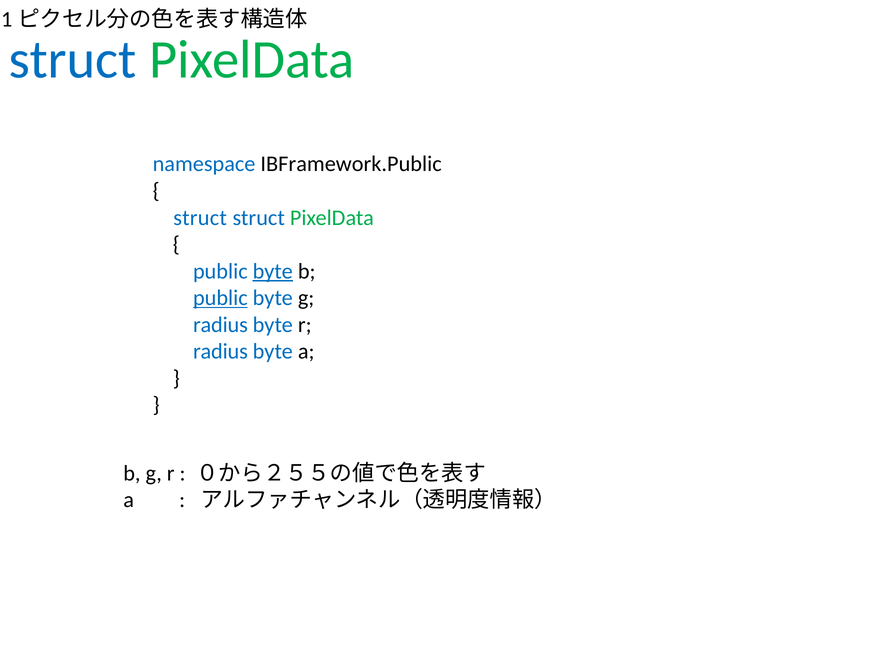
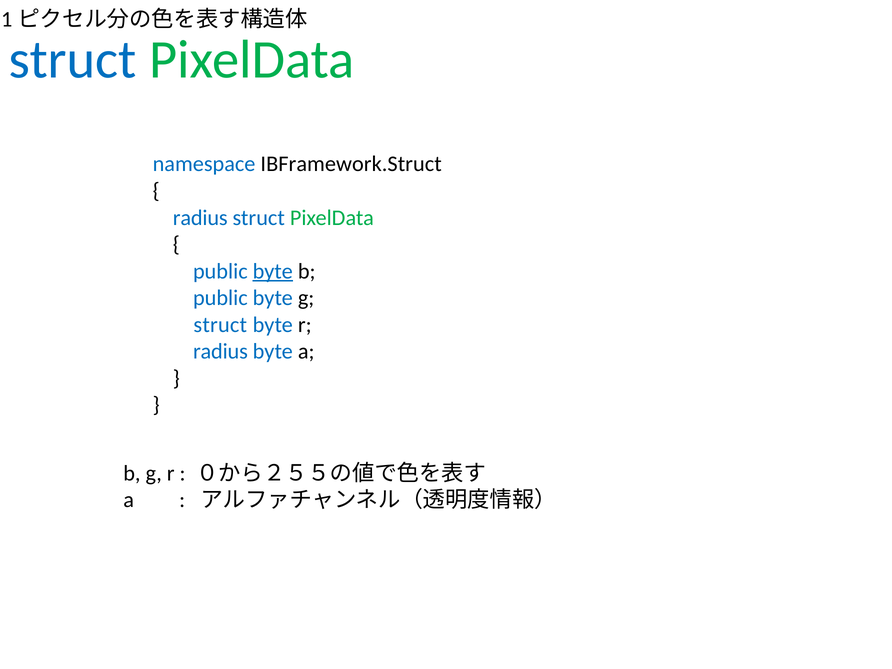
IBFramework.Public: IBFramework.Public -> IBFramework.Struct
struct at (200, 218): struct -> radius
public at (220, 298) underline: present -> none
radius at (220, 325): radius -> struct
